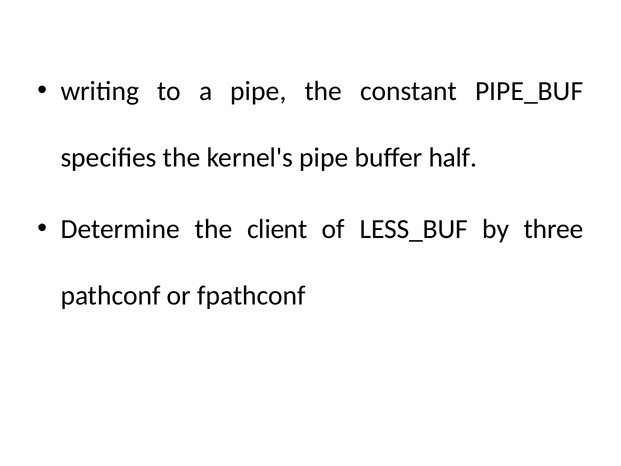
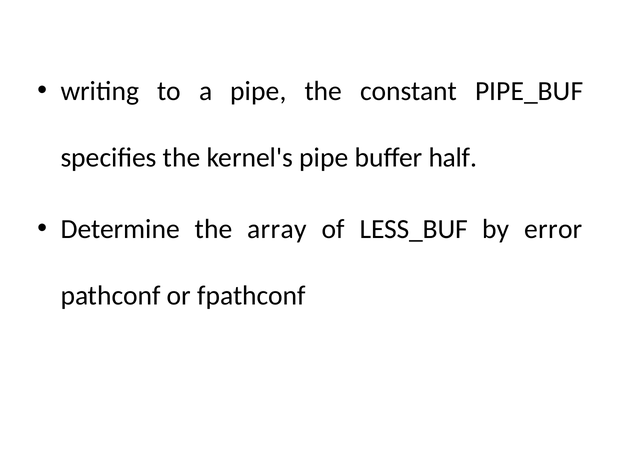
client: client -> array
three: three -> error
